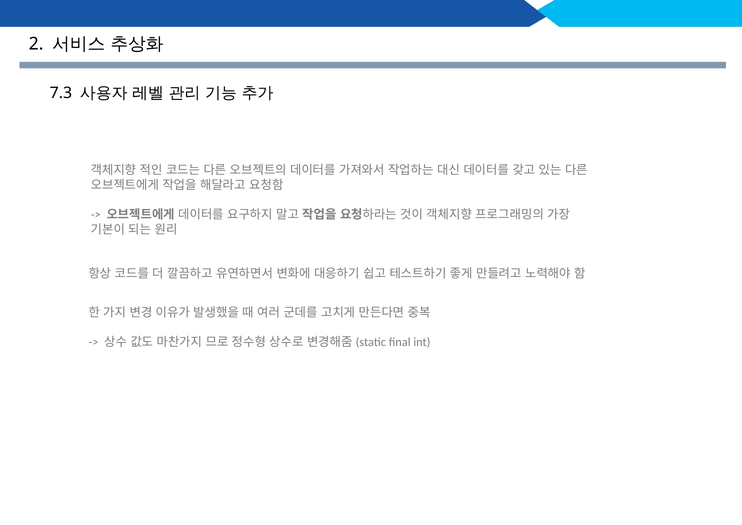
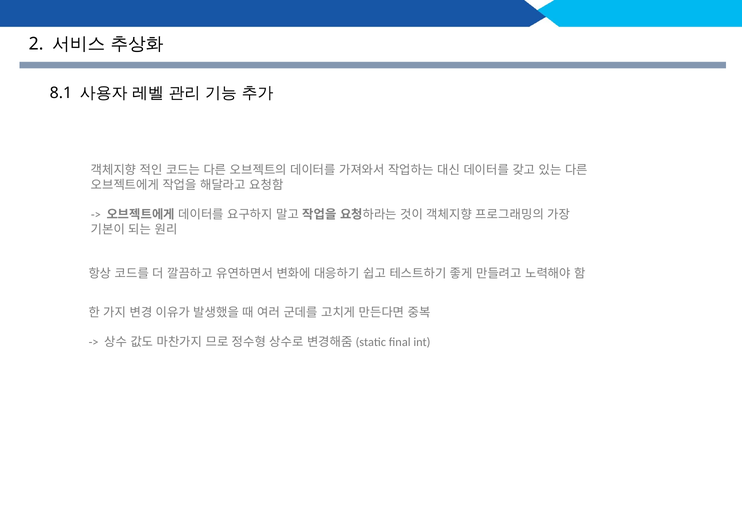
7.3: 7.3 -> 8.1
